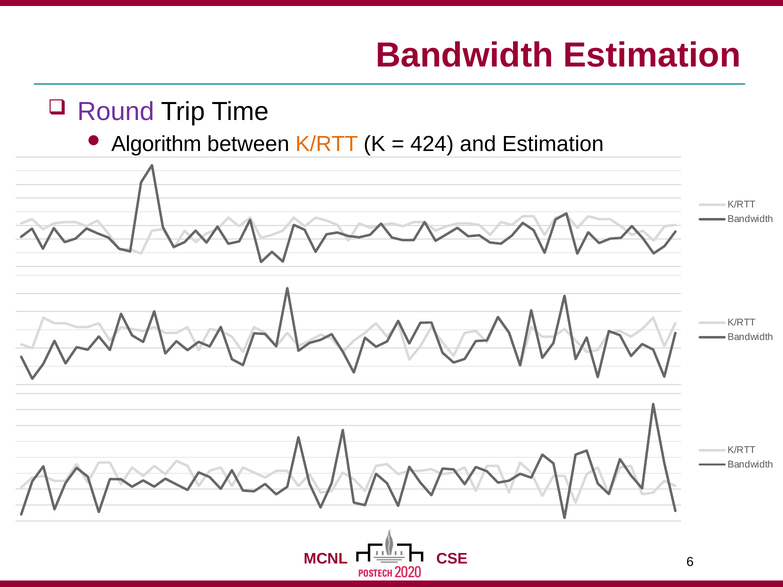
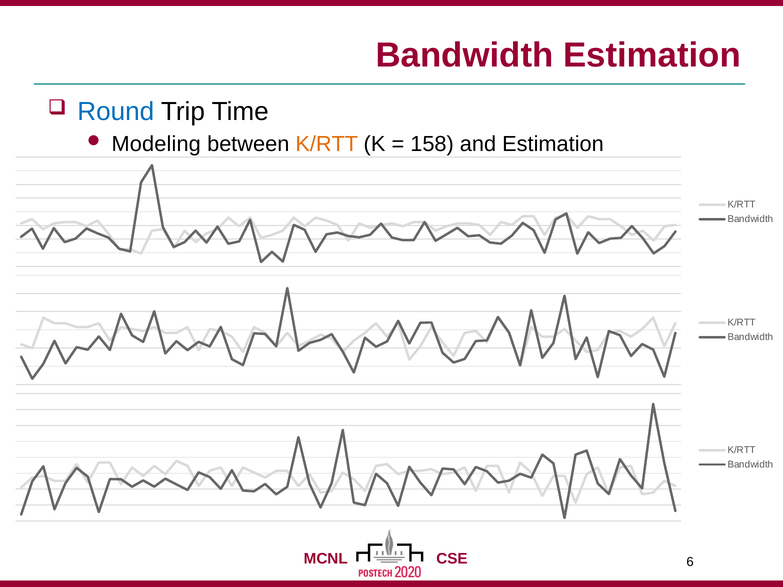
Round colour: purple -> blue
Algorithm: Algorithm -> Modeling
424: 424 -> 158
